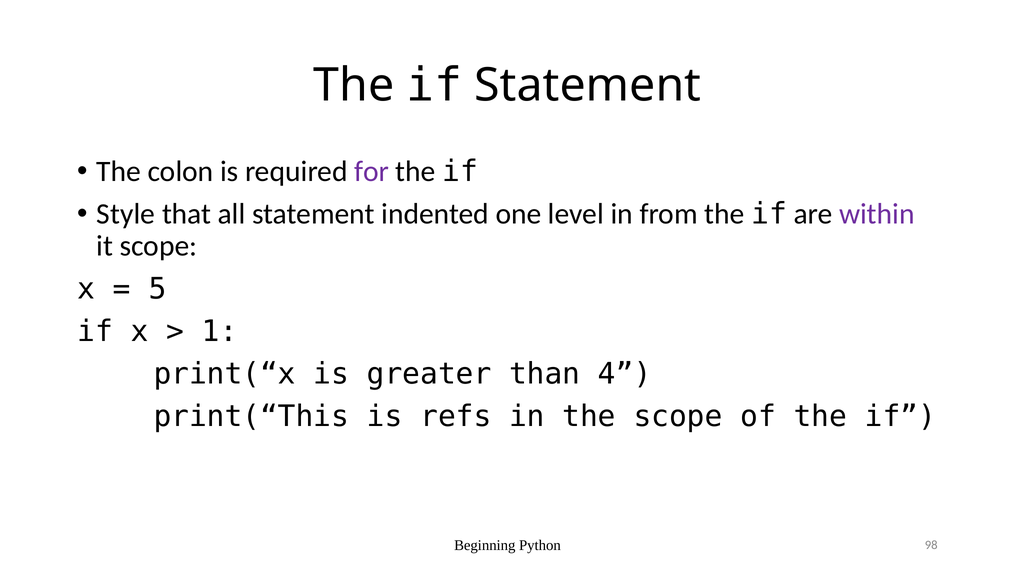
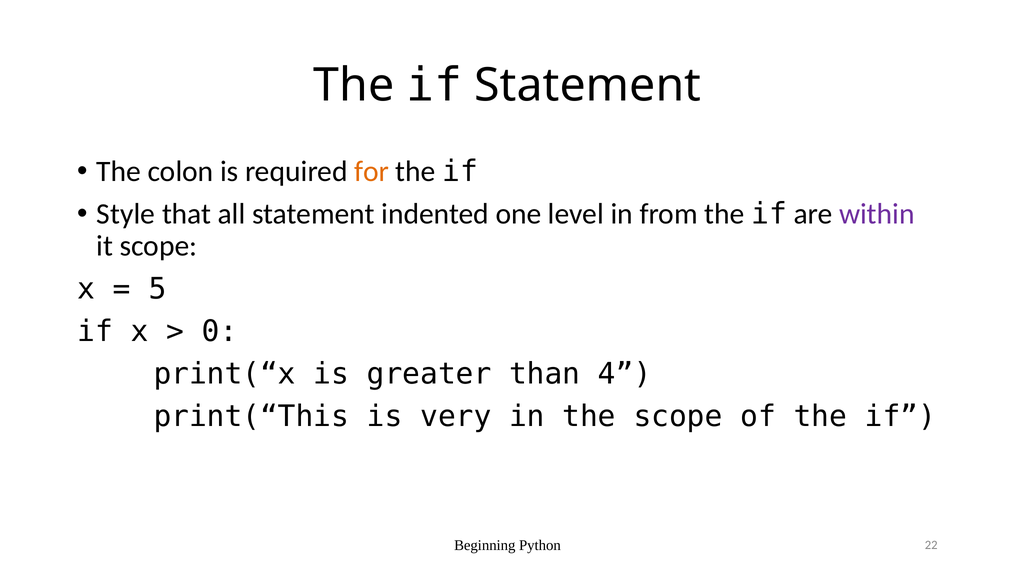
for colour: purple -> orange
1: 1 -> 0
refs: refs -> very
98: 98 -> 22
